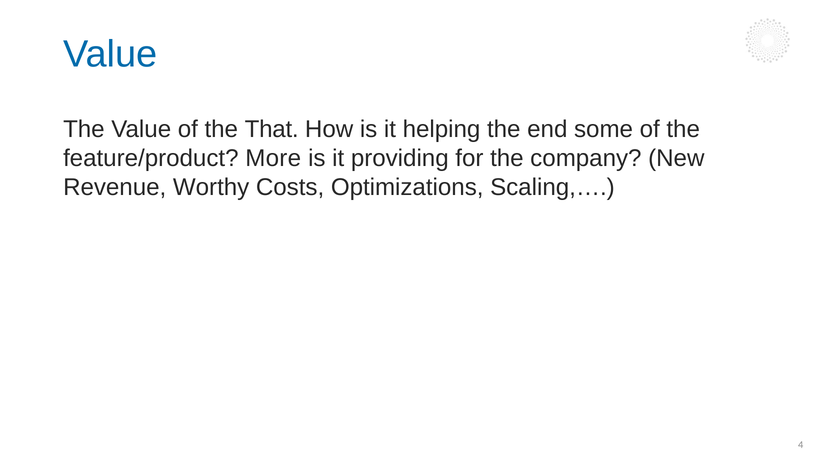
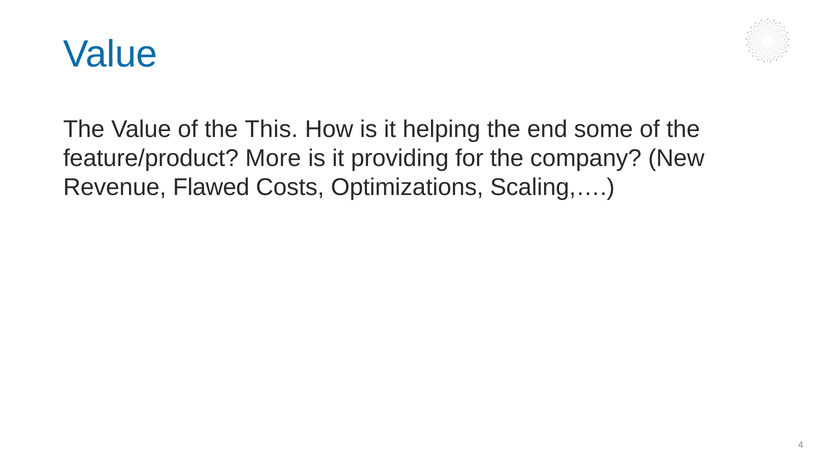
That: That -> This
Worthy: Worthy -> Flawed
